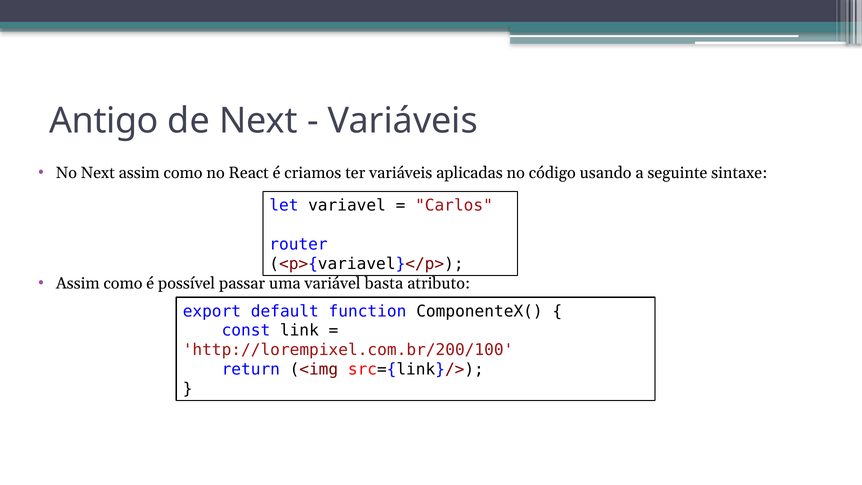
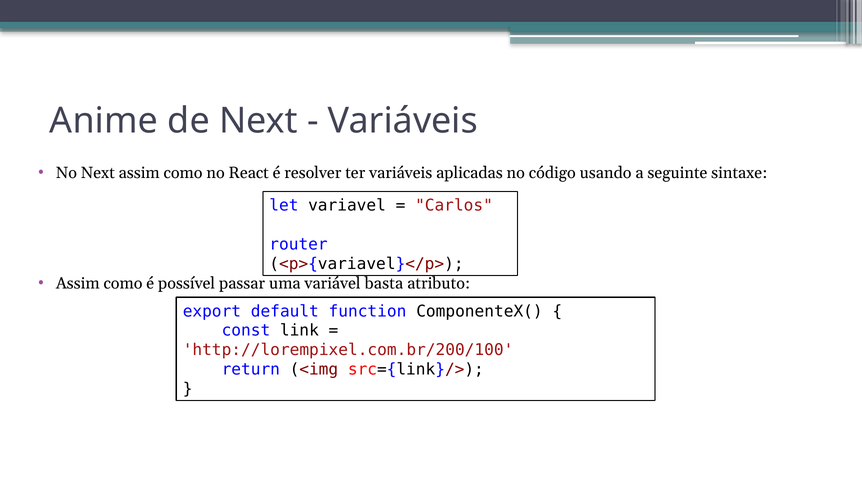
Antigo: Antigo -> Anime
criamos: criamos -> resolver
